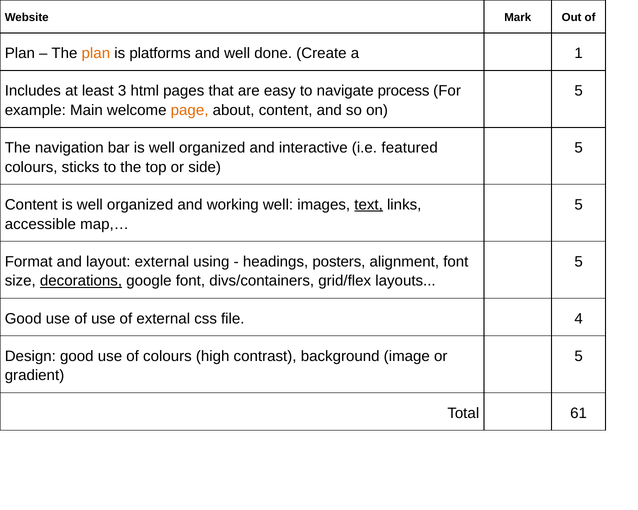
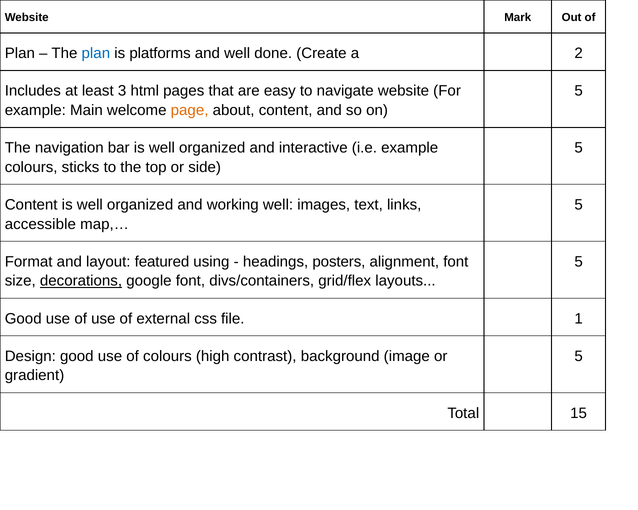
plan at (96, 53) colour: orange -> blue
1: 1 -> 2
navigate process: process -> website
i.e featured: featured -> example
text underline: present -> none
layout external: external -> featured
4: 4 -> 1
61: 61 -> 15
